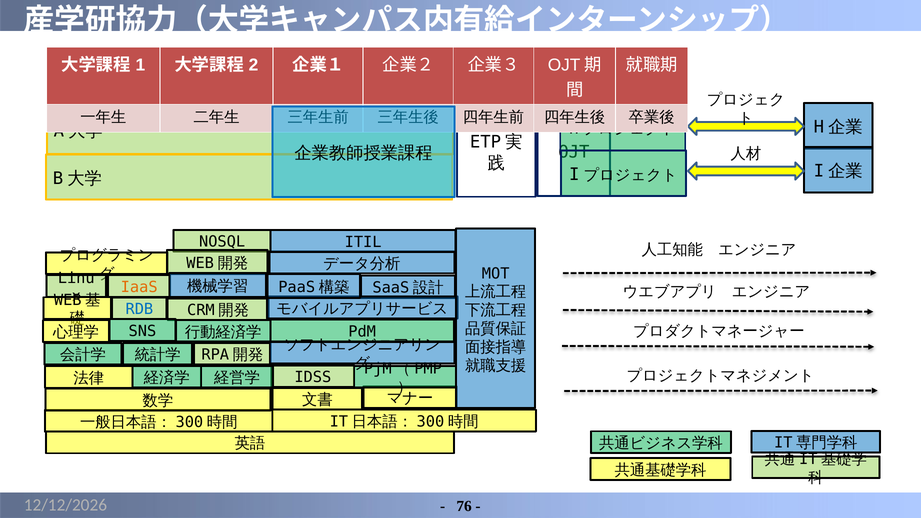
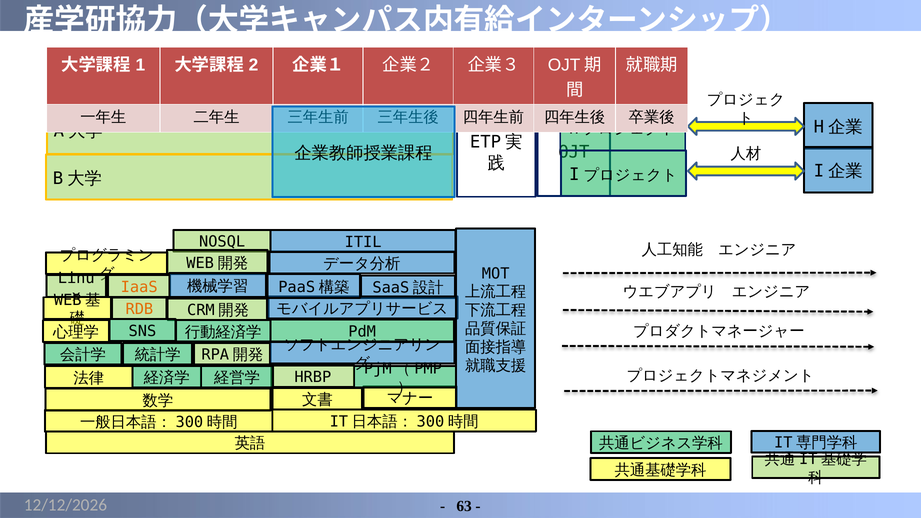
RDB colour: blue -> orange
IDSS: IDSS -> HRBP
76: 76 -> 63
